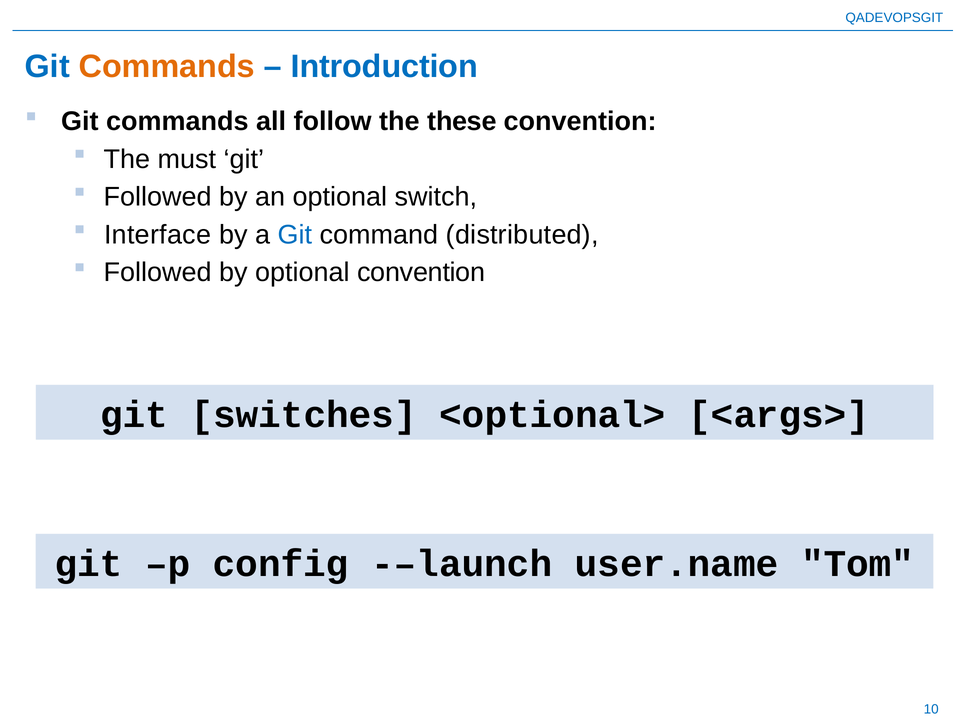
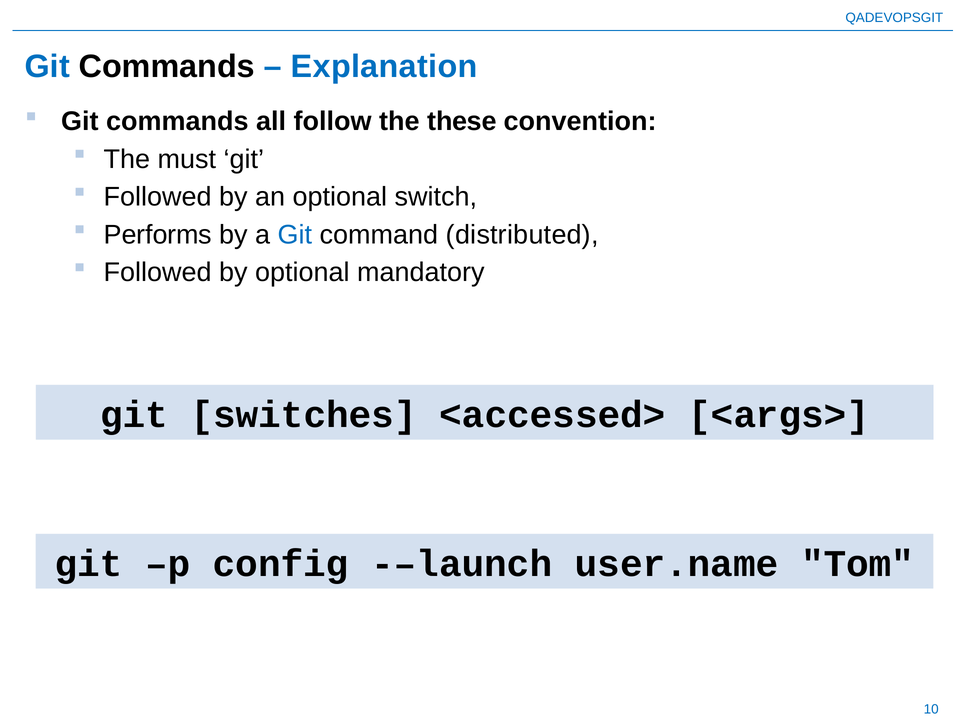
Commands at (167, 67) colour: orange -> black
Introduction: Introduction -> Explanation
Interface: Interface -> Performs
optional convention: convention -> mandatory
<optional>: <optional> -> <accessed>
